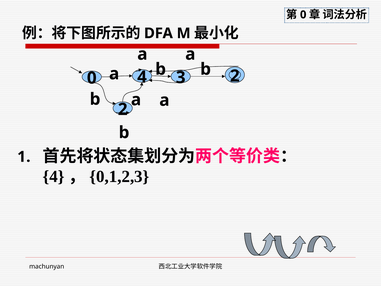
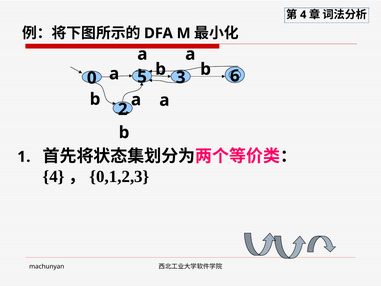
0 at (303, 15): 0 -> 4
b 2: 2 -> 6
0 4: 4 -> 5
